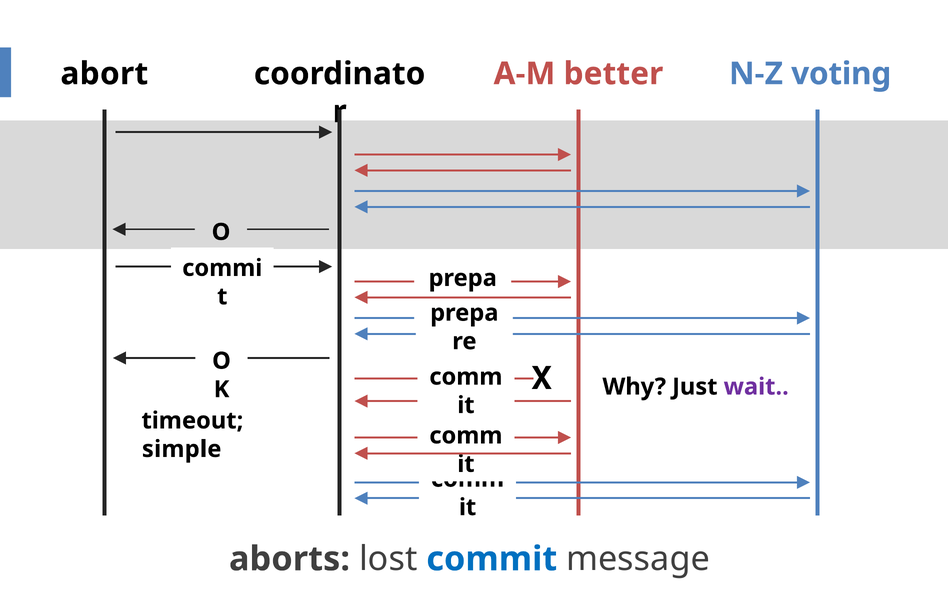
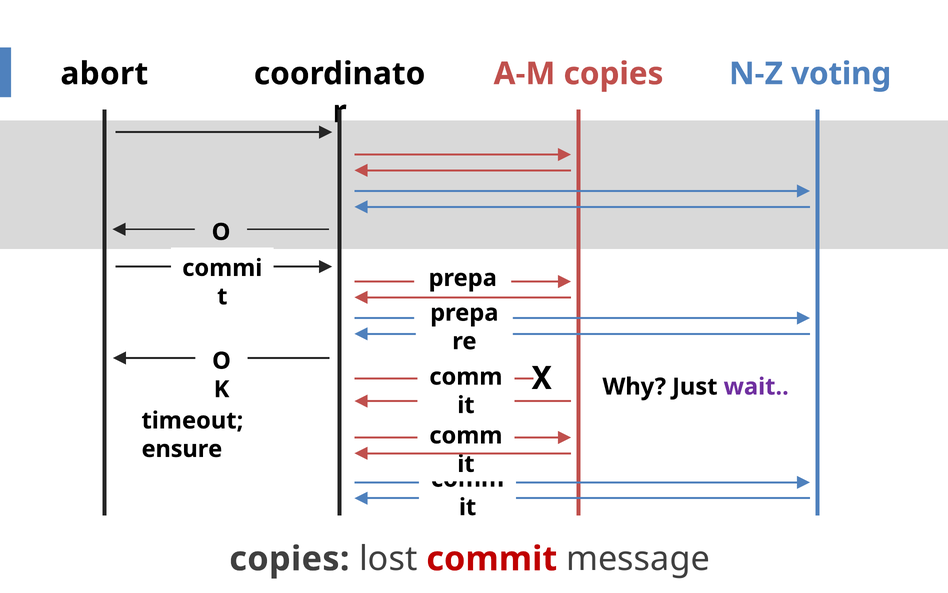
A-M better: better -> copies
simple: simple -> ensure
aborts at (289, 559): aborts -> copies
commit colour: blue -> red
